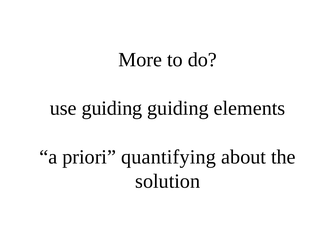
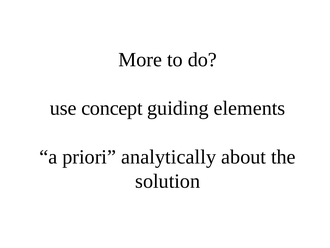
use guiding: guiding -> concept
quantifying: quantifying -> analytically
